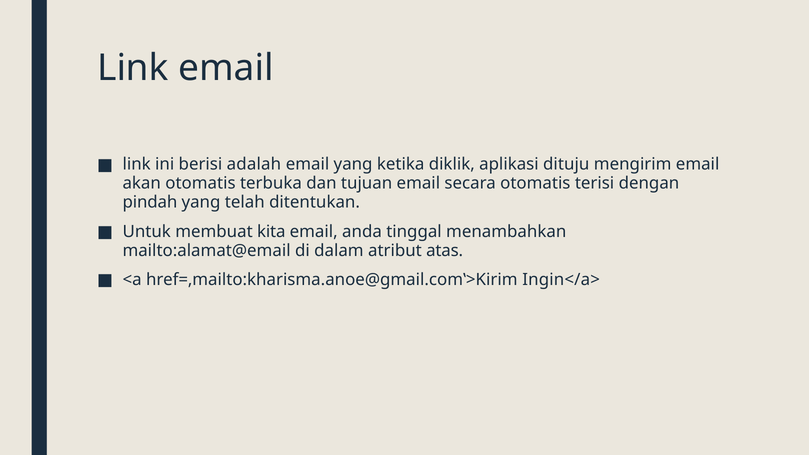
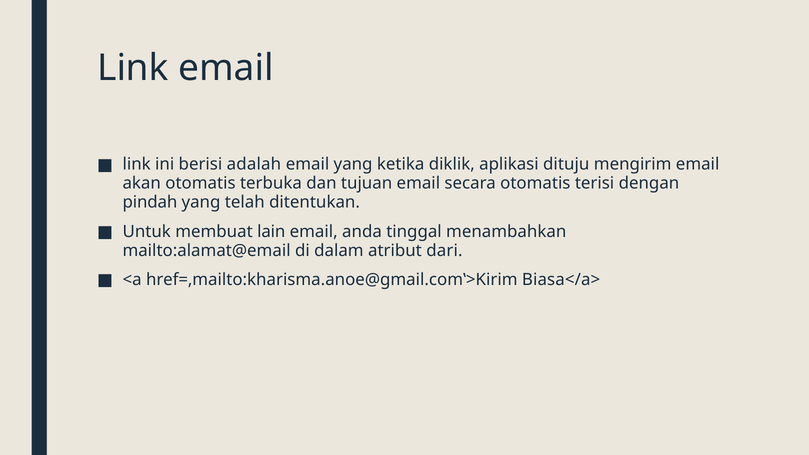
kita: kita -> lain
atas: atas -> dari
Ingin</a>: Ingin</a> -> Biasa</a>
